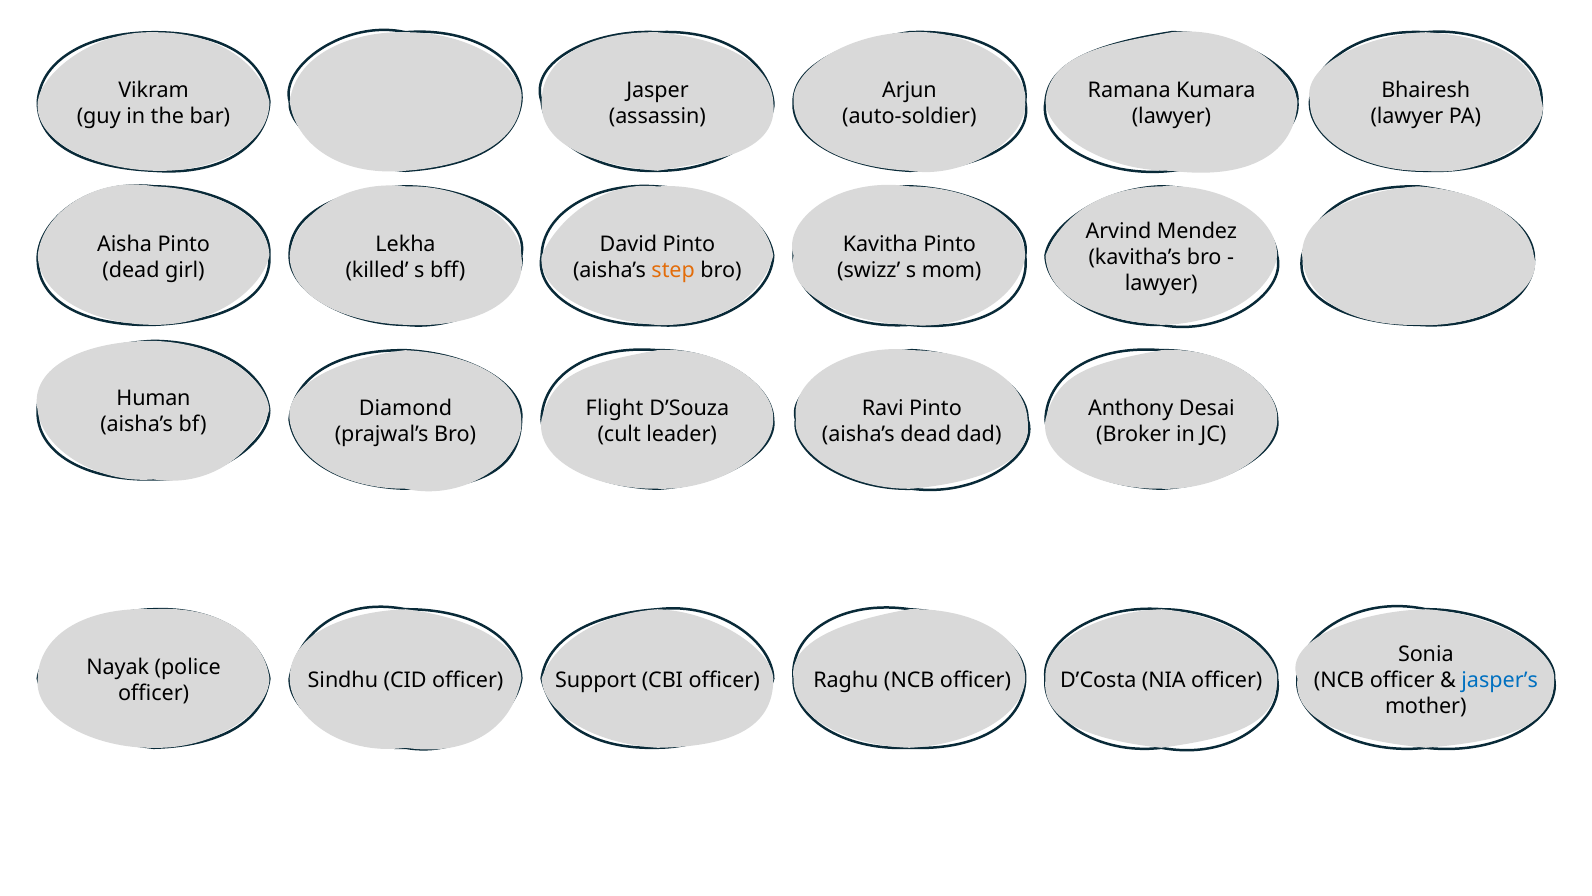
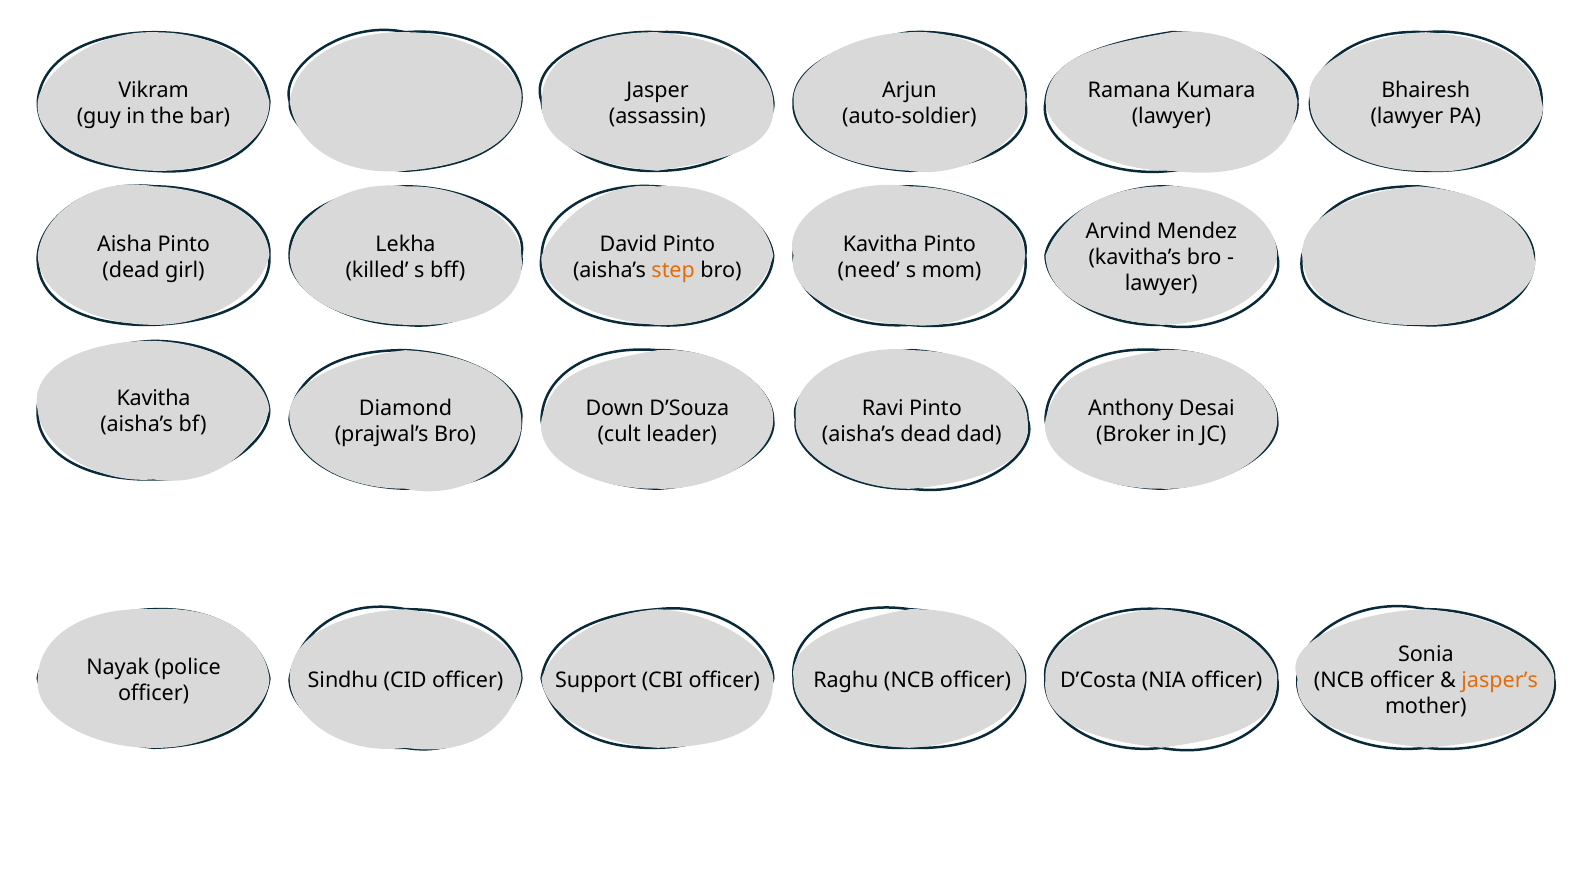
swizz: swizz -> need
Human at (154, 398): Human -> Kavitha
Flight: Flight -> Down
jasper’s colour: blue -> orange
